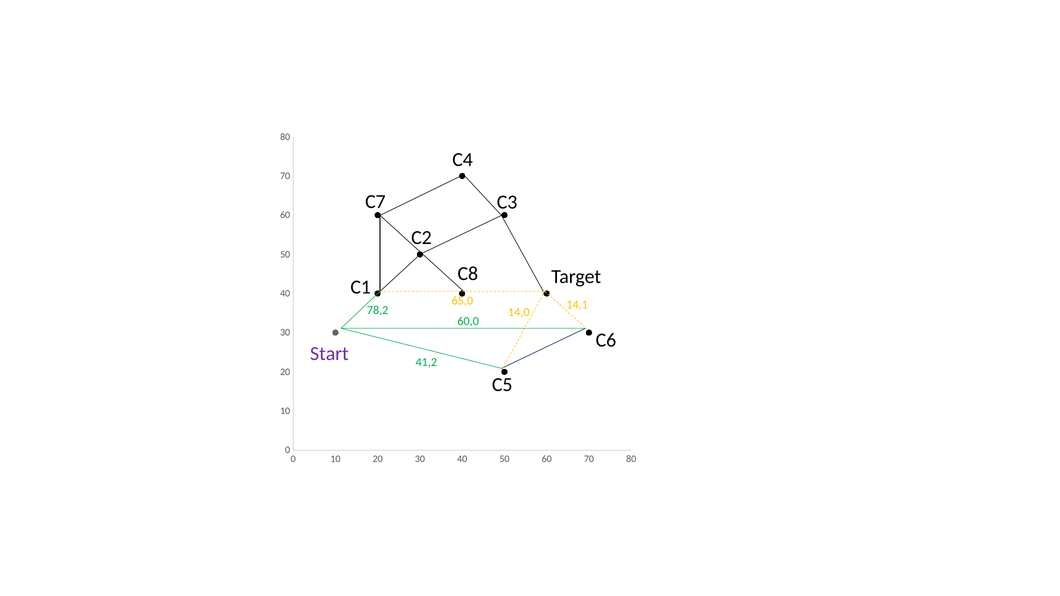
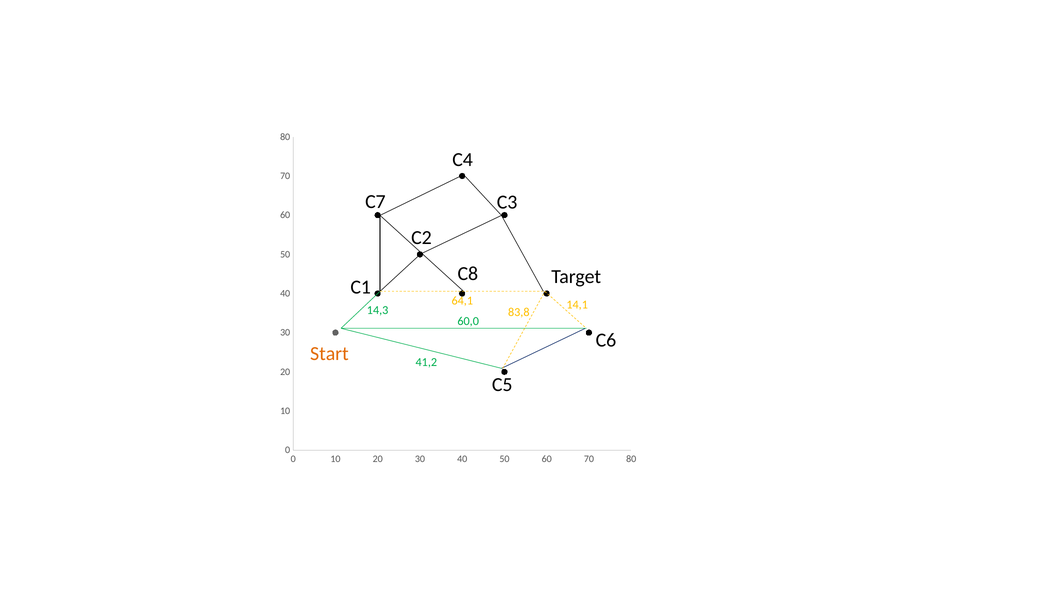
65,0: 65,0 -> 64,1
78,2: 78,2 -> 14,3
14,0: 14,0 -> 83,8
Start colour: purple -> orange
